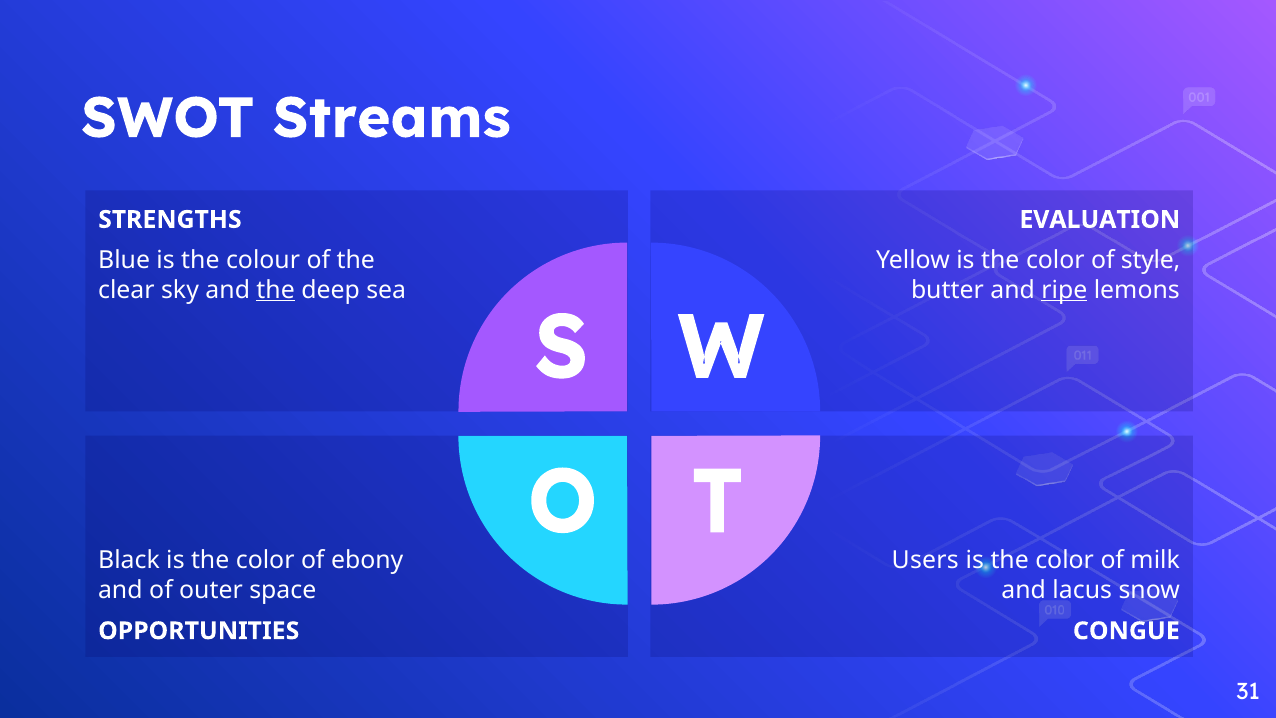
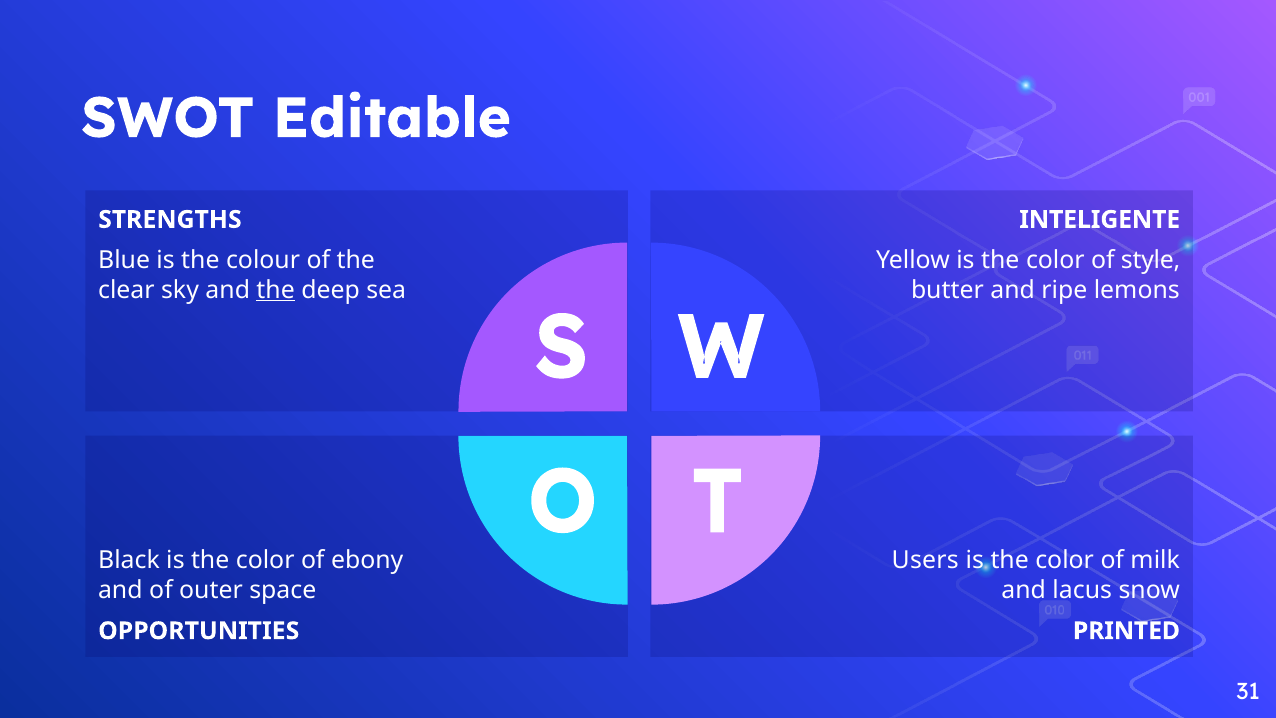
Streams: Streams -> Editable
EVALUATION: EVALUATION -> INTELIGENTE
ripe underline: present -> none
CONGUE: CONGUE -> PRINTED
